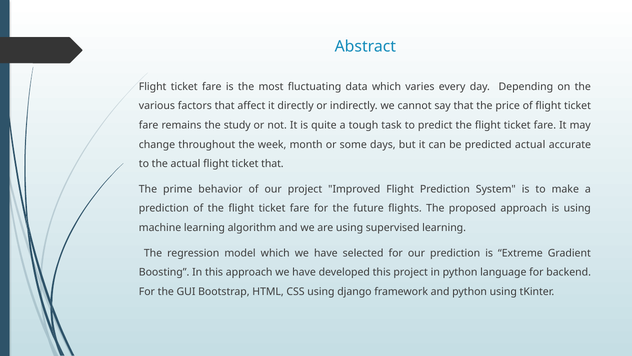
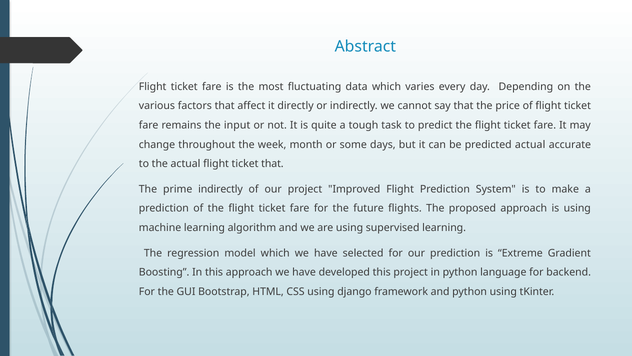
study: study -> input
prime behavior: behavior -> indirectly
